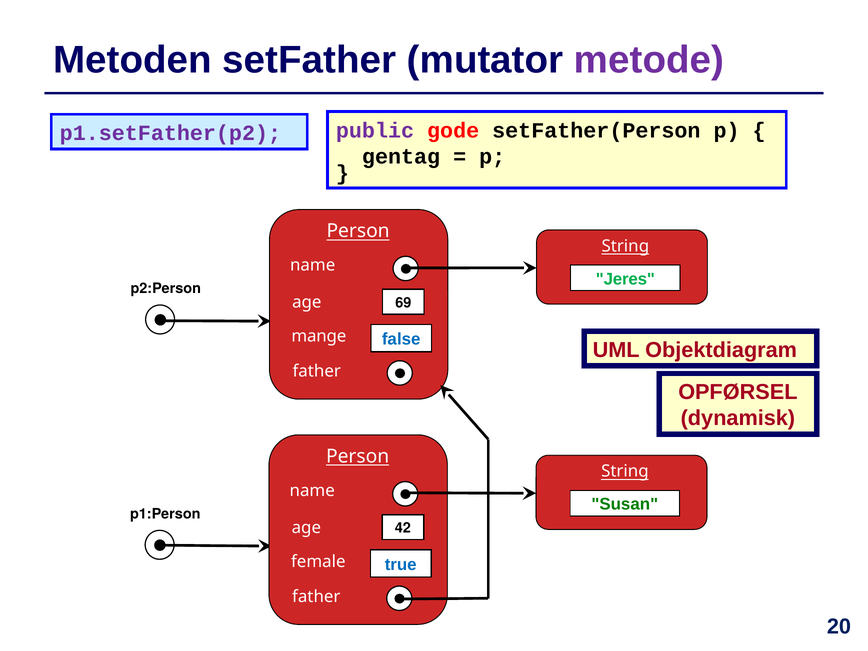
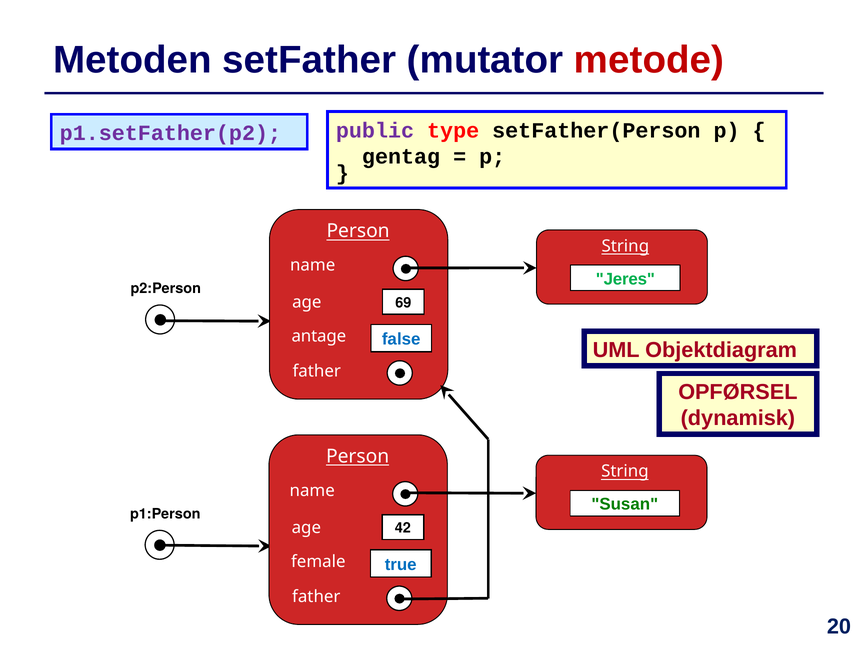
metode colour: purple -> red
gode: gode -> type
mange: mange -> antage
